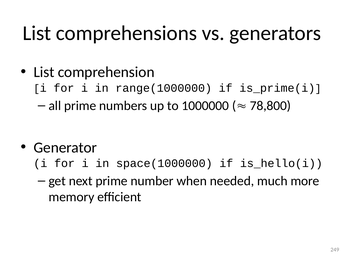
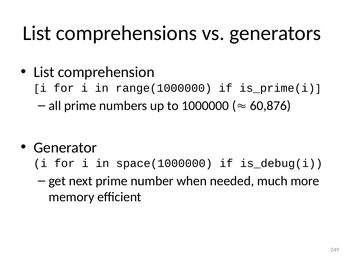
78,800: 78,800 -> 60,876
is_hello(i: is_hello(i -> is_debug(i
